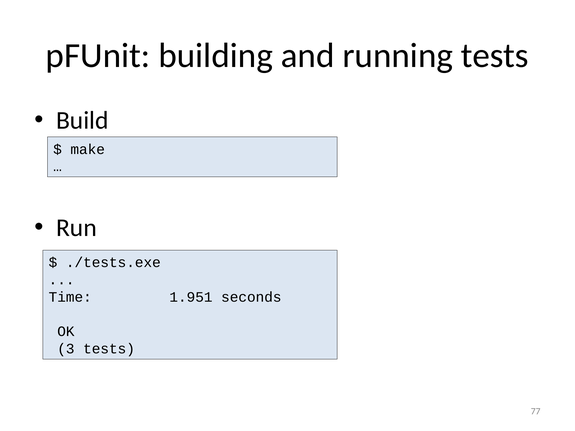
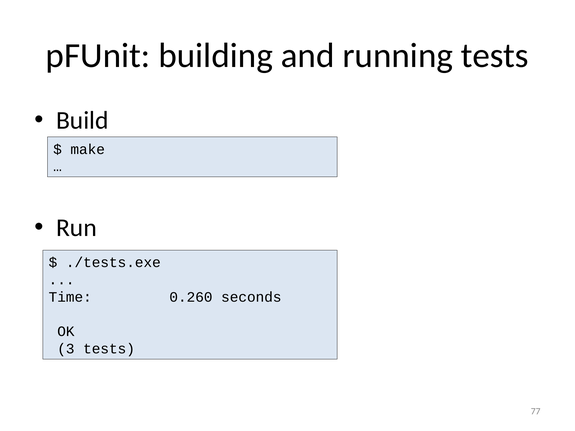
1.951: 1.951 -> 0.260
